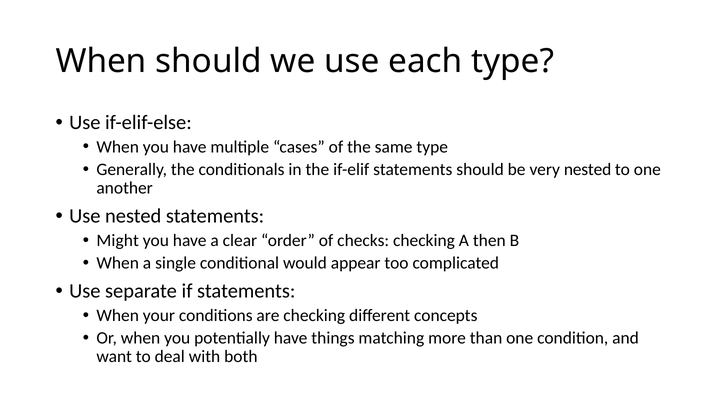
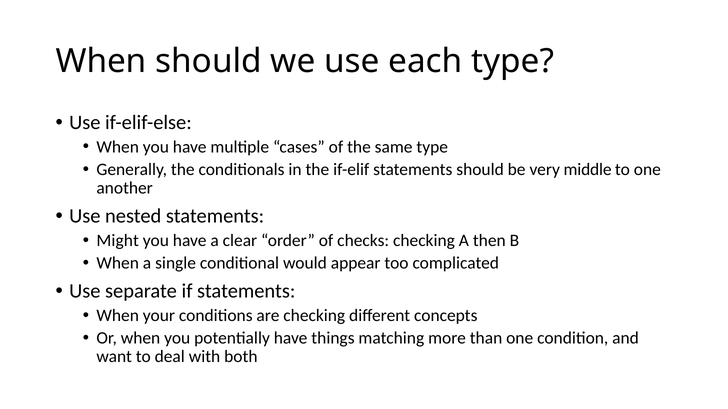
very nested: nested -> middle
